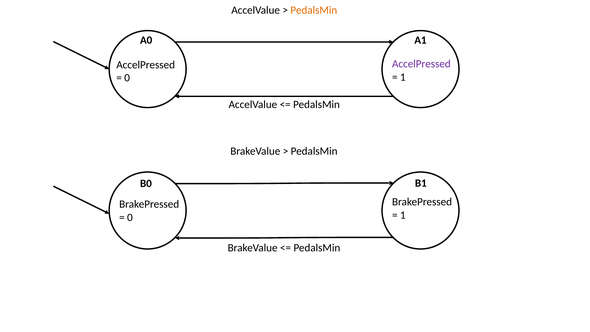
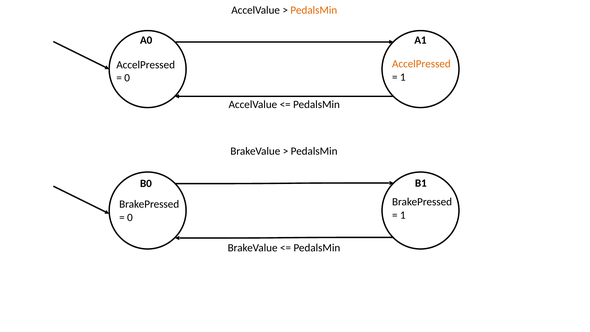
AccelPressed at (421, 64) colour: purple -> orange
